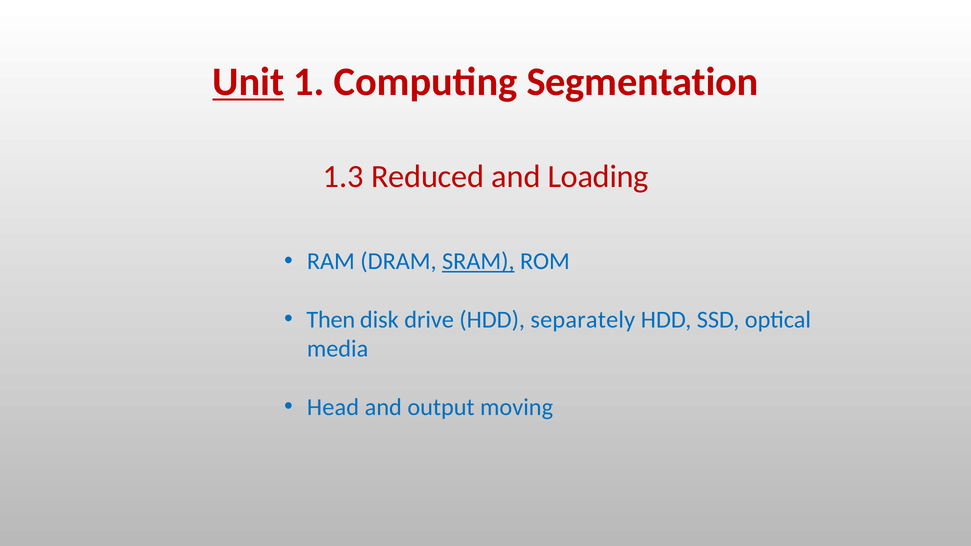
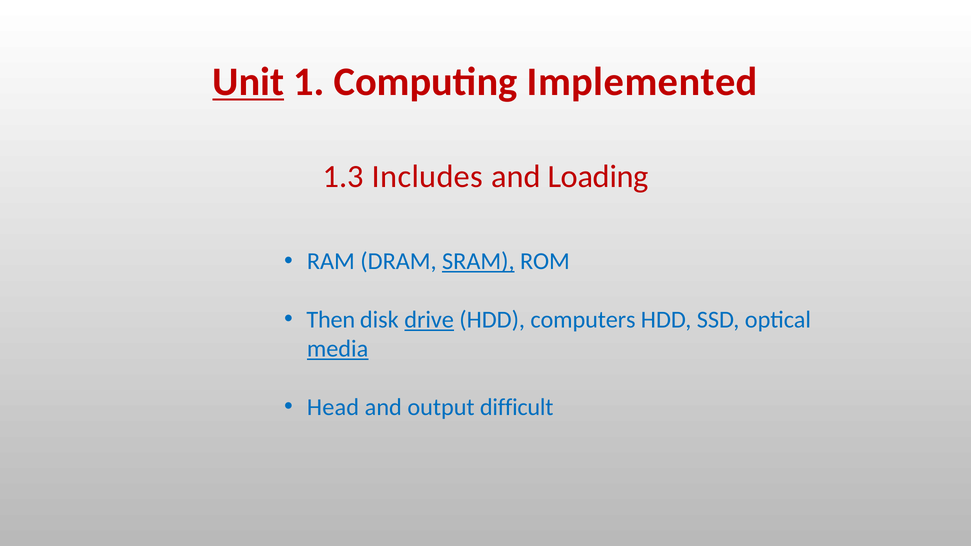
Segmentation: Segmentation -> Implemented
Reduced: Reduced -> Includes
drive underline: none -> present
separately: separately -> computers
media underline: none -> present
moving: moving -> difficult
